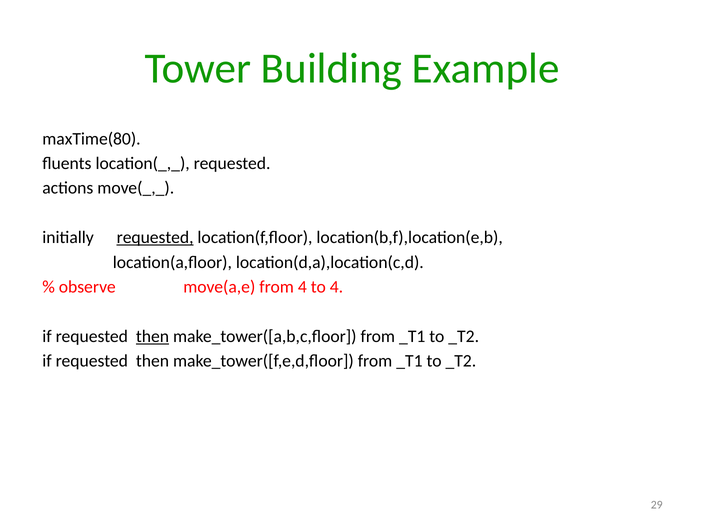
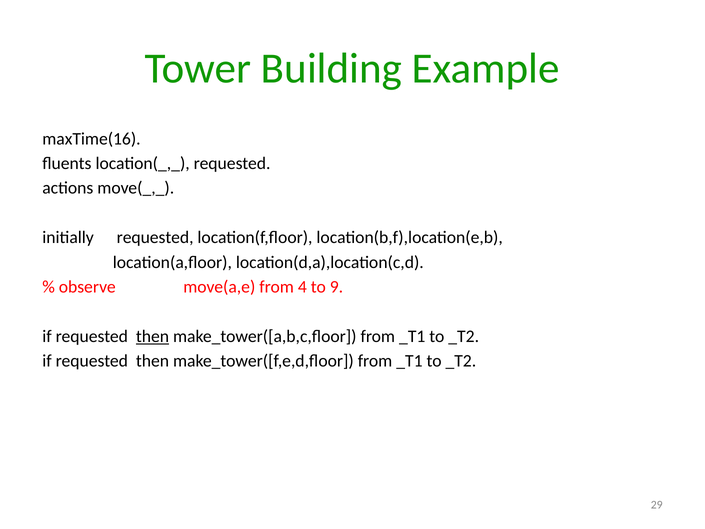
maxTime(80: maxTime(80 -> maxTime(16
requested at (155, 237) underline: present -> none
to 4: 4 -> 9
